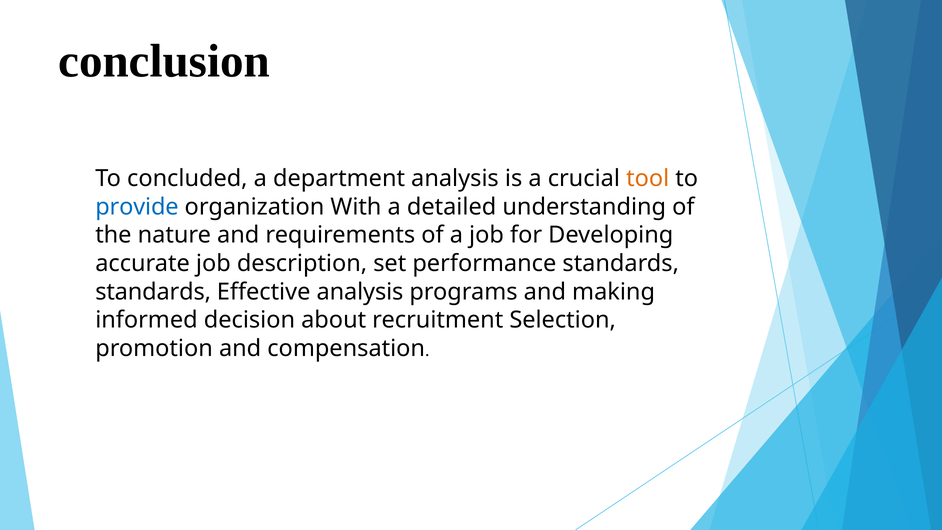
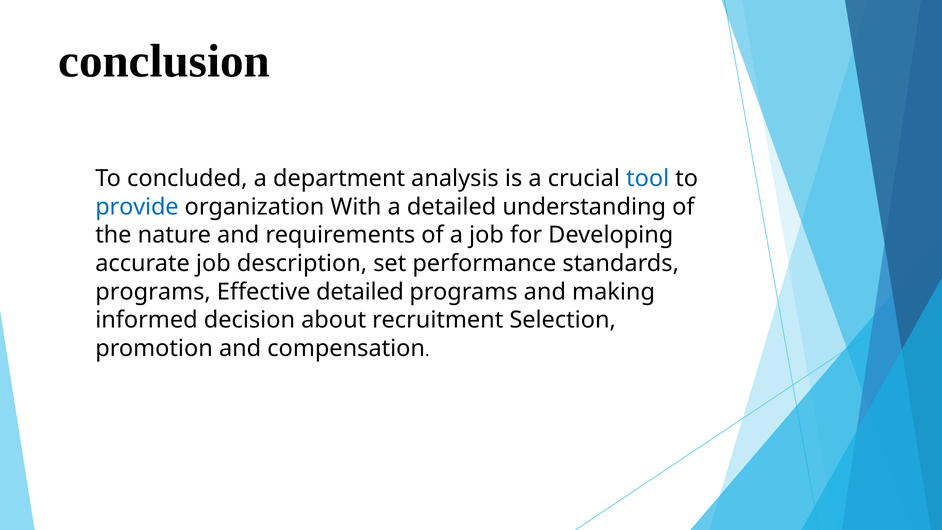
tool colour: orange -> blue
standards at (153, 292): standards -> programs
Effective analysis: analysis -> detailed
